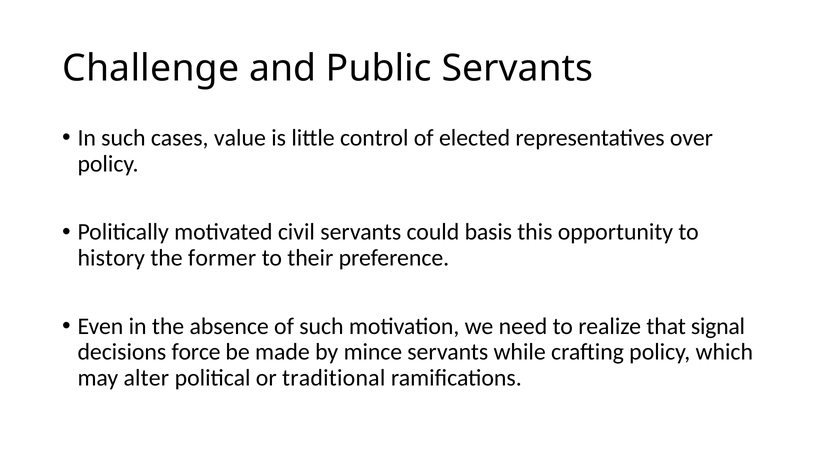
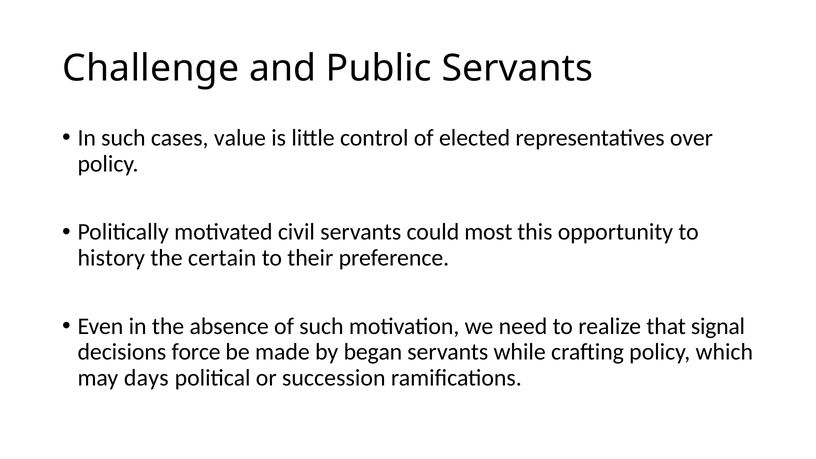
basis: basis -> most
former: former -> certain
mince: mince -> began
alter: alter -> days
traditional: traditional -> succession
